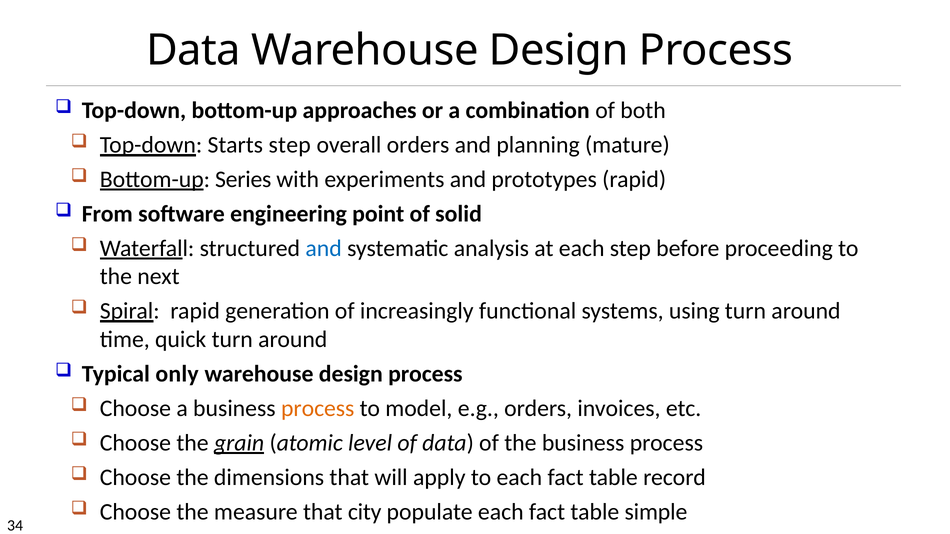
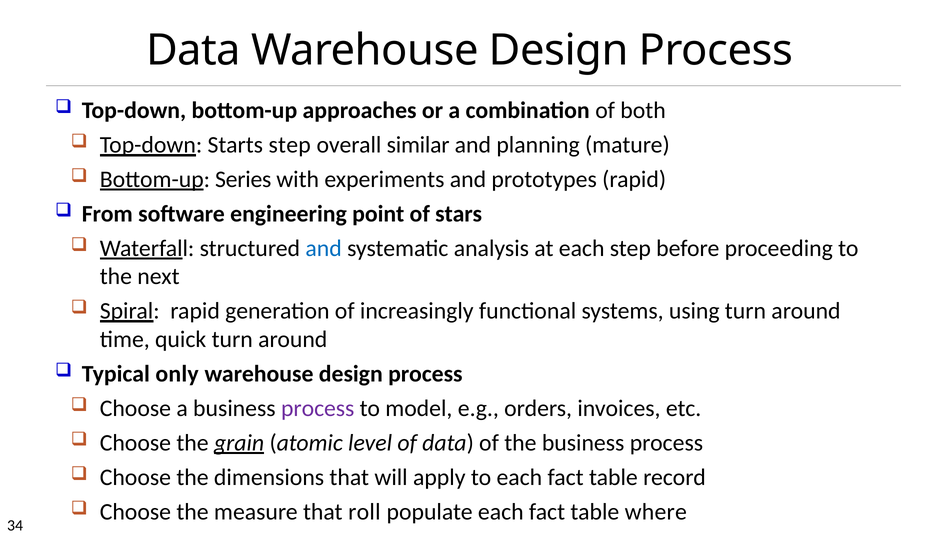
overall orders: orders -> similar
solid: solid -> stars
process at (318, 409) colour: orange -> purple
city: city -> roll
simple: simple -> where
